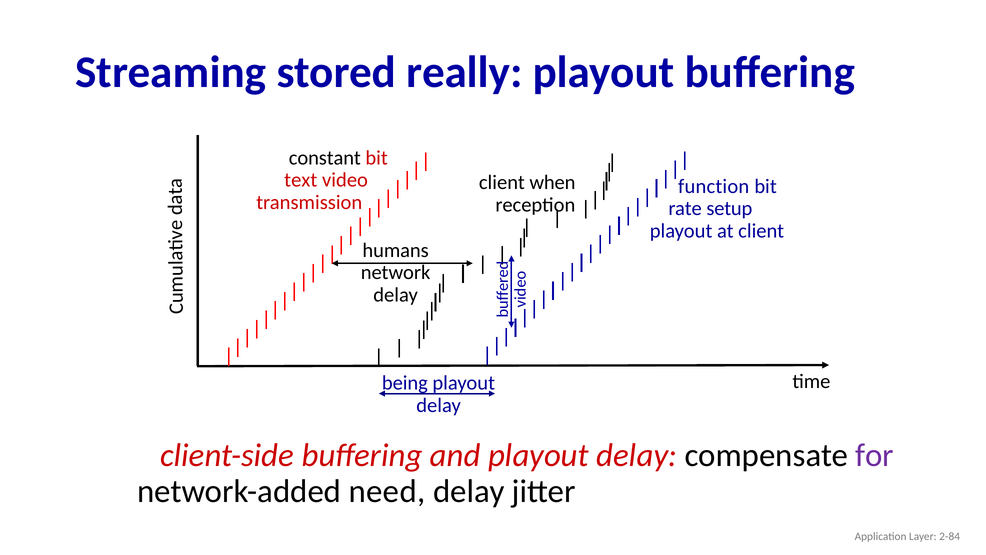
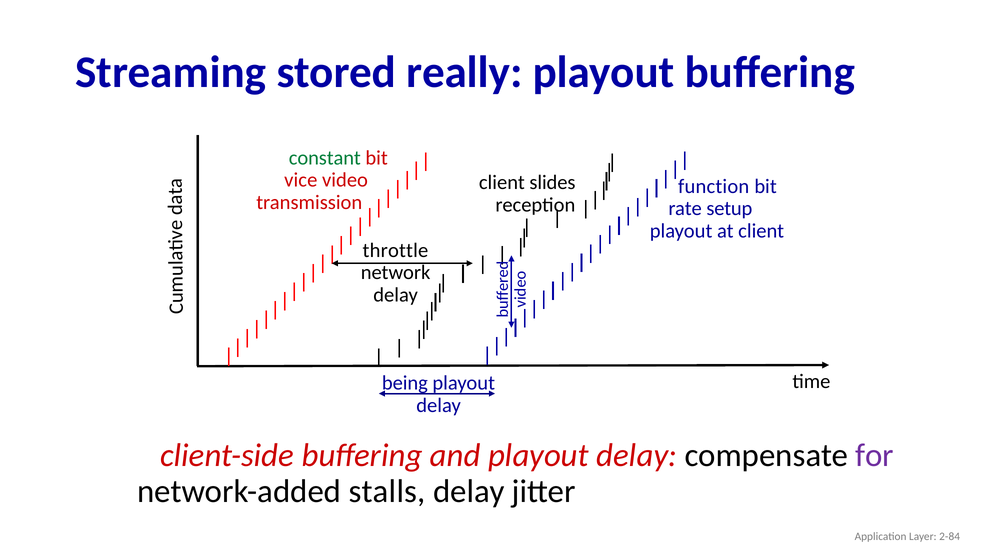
constant colour: black -> green
text: text -> vice
when: when -> slides
humans: humans -> throttle
need: need -> stalls
